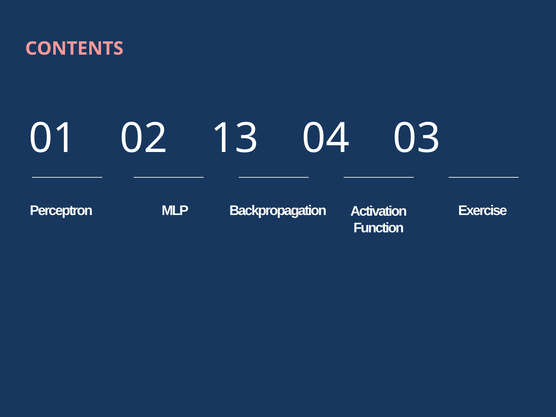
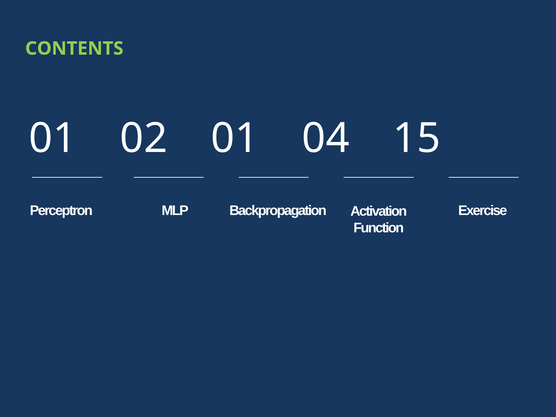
CONTENTS colour: pink -> light green
02 13: 13 -> 01
03: 03 -> 15
